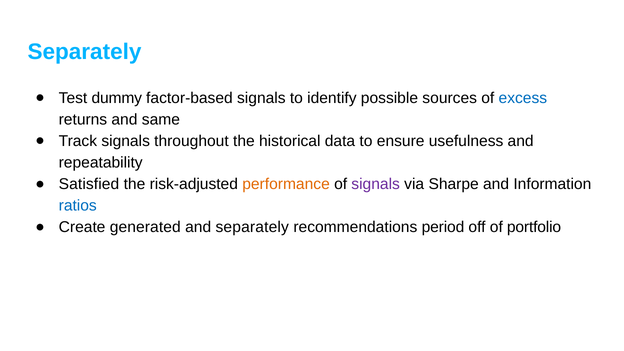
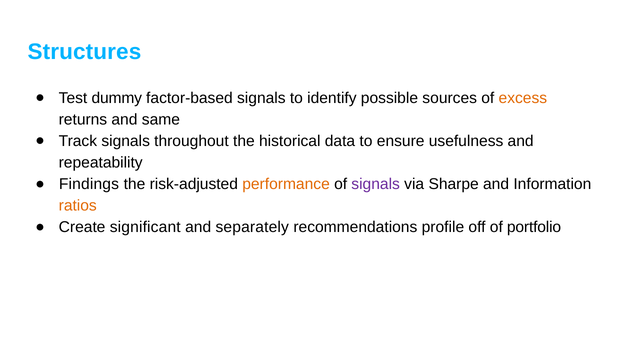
Separately at (84, 52): Separately -> Structures
excess colour: blue -> orange
Satisfied: Satisfied -> Findings
ratios colour: blue -> orange
generated: generated -> significant
period: period -> profile
